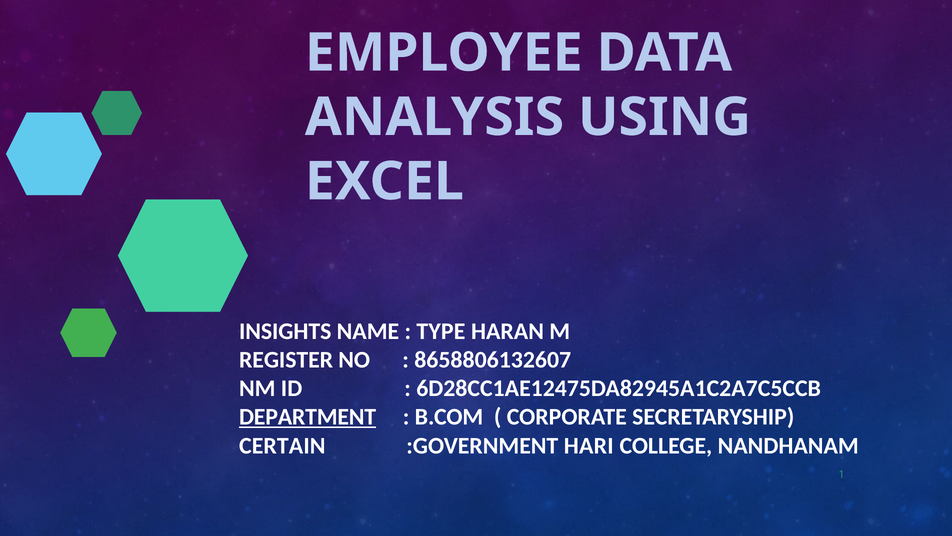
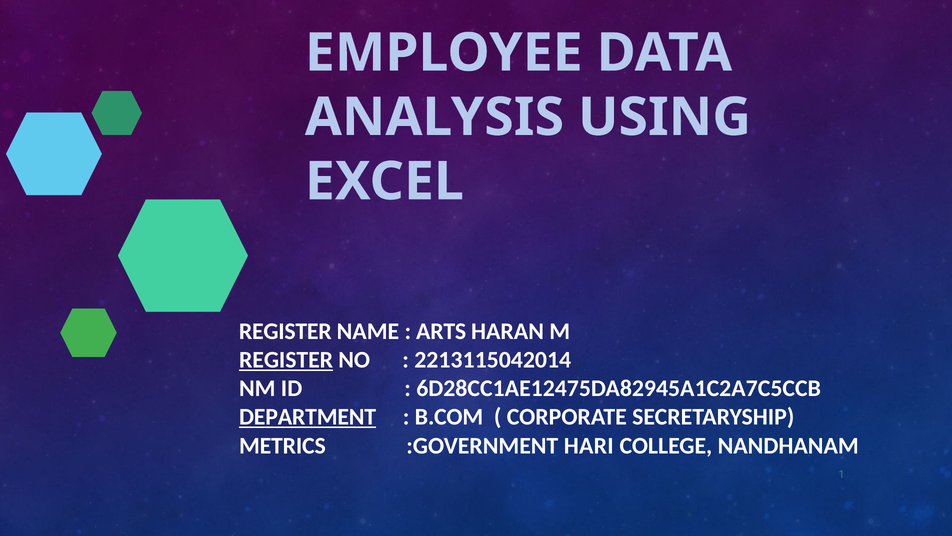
INSIGHTS at (285, 331): INSIGHTS -> REGISTER
TYPE: TYPE -> ARTS
REGISTER at (286, 360) underline: none -> present
8658806132607: 8658806132607 -> 2213115042014
CERTAIN: CERTAIN -> METRICS
